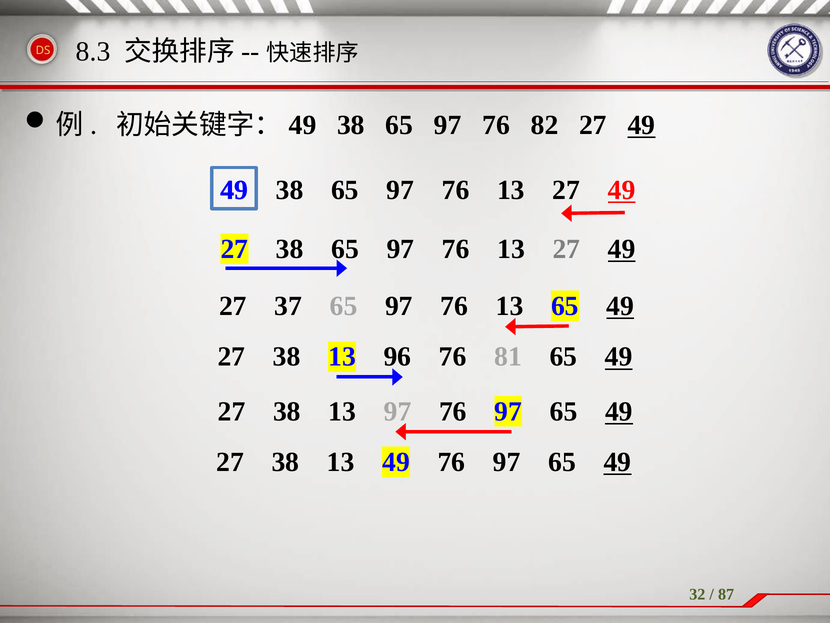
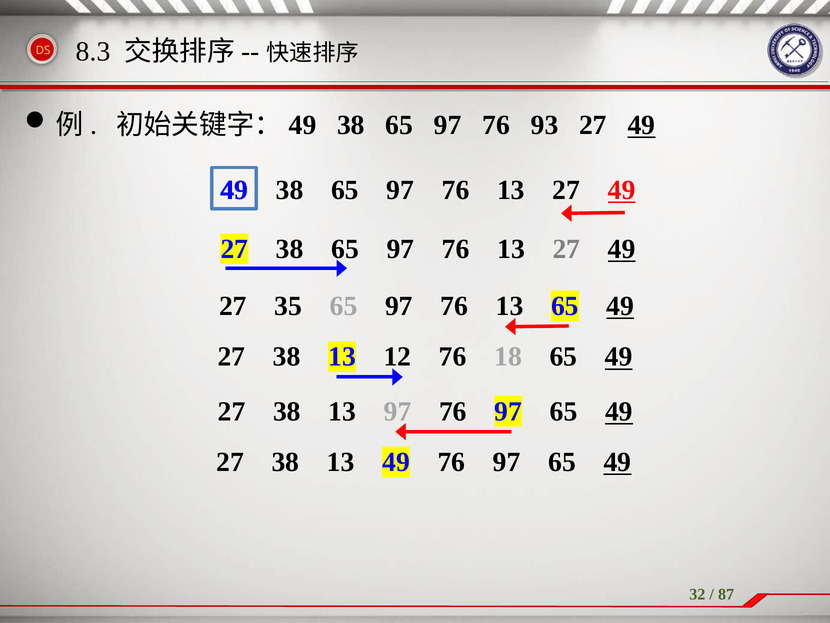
82: 82 -> 93
37: 37 -> 35
96: 96 -> 12
81: 81 -> 18
